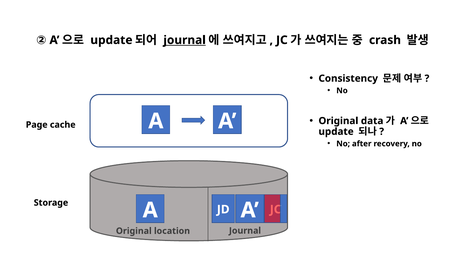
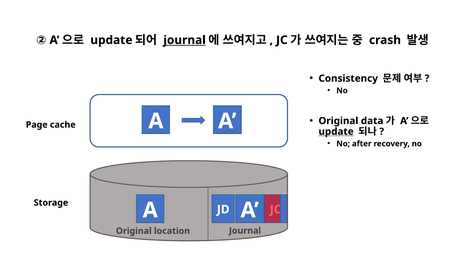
update at (336, 131) underline: none -> present
